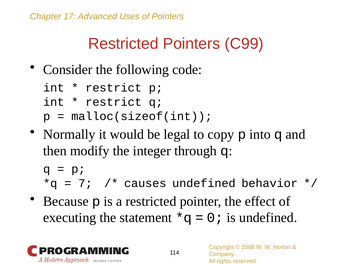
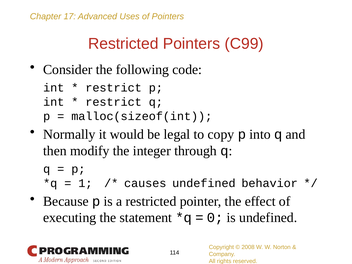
7: 7 -> 1
